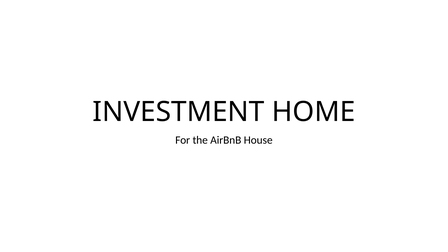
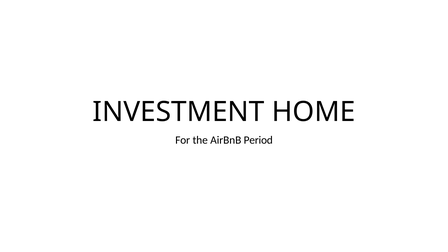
House: House -> Period
